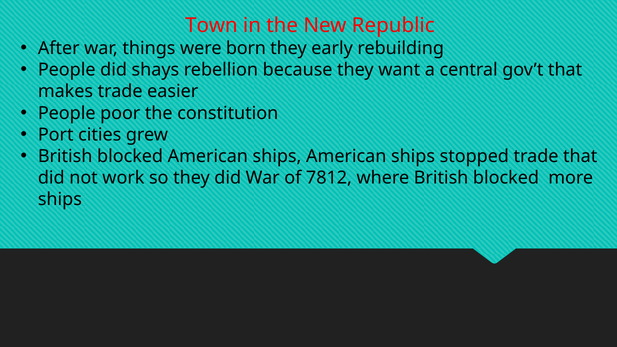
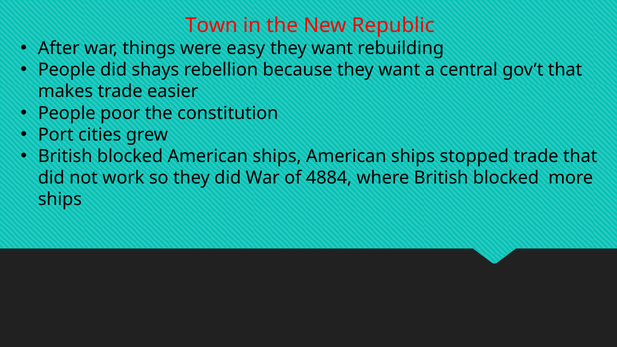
born: born -> easy
early at (332, 48): early -> want
7812: 7812 -> 4884
